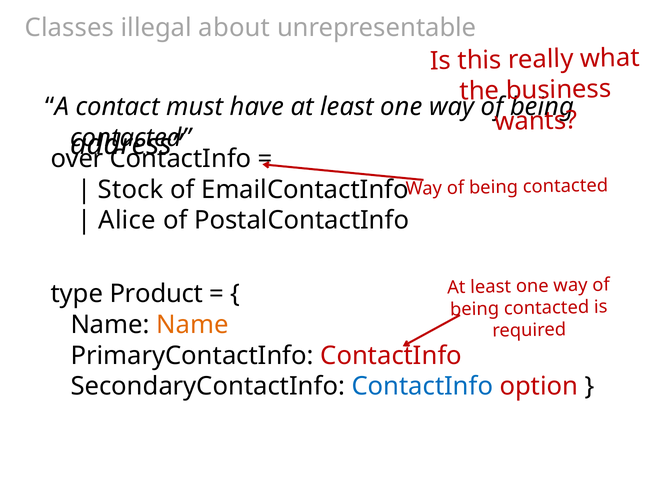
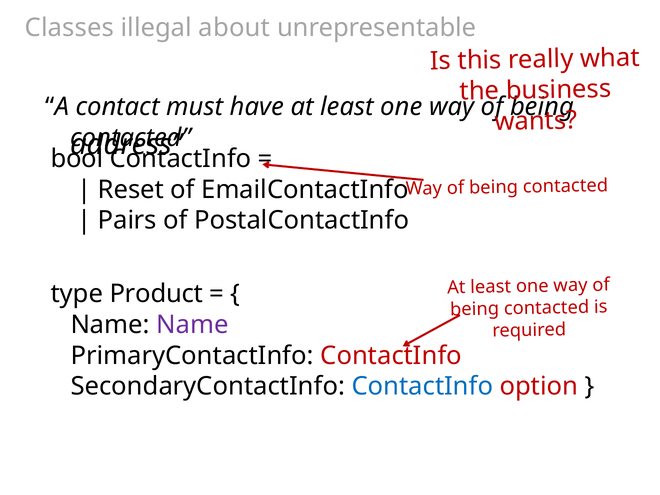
over: over -> bool
Stock: Stock -> Reset
Alice: Alice -> Pairs
Name at (192, 325) colour: orange -> purple
